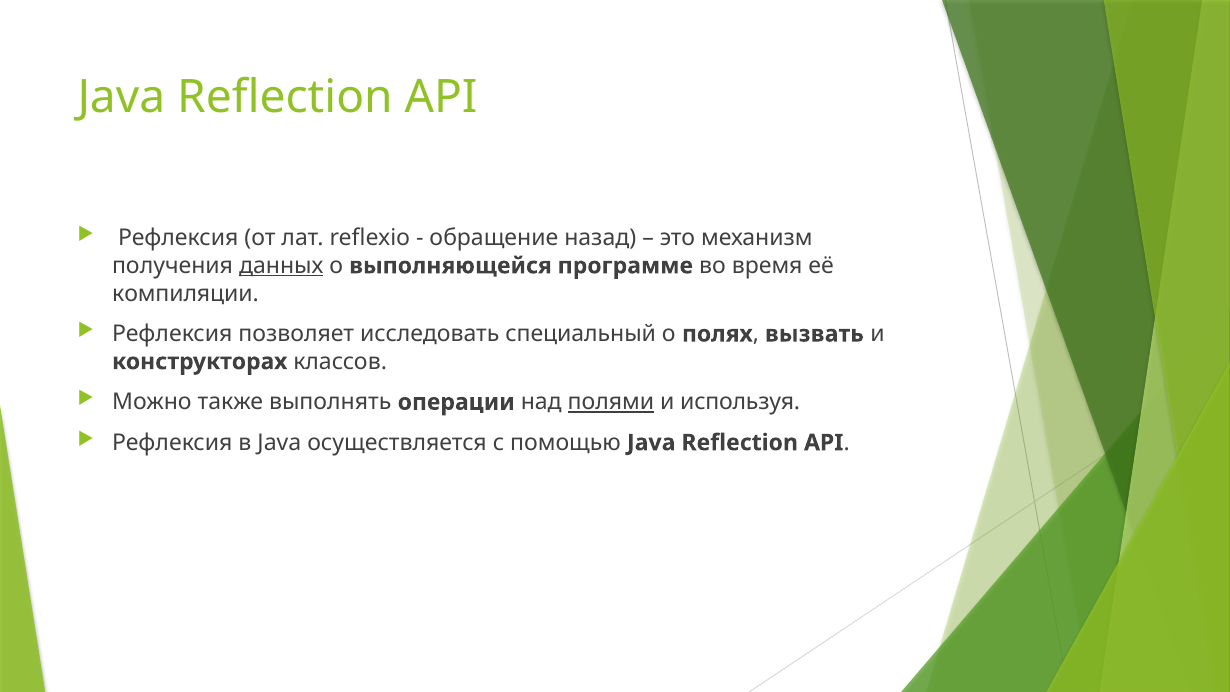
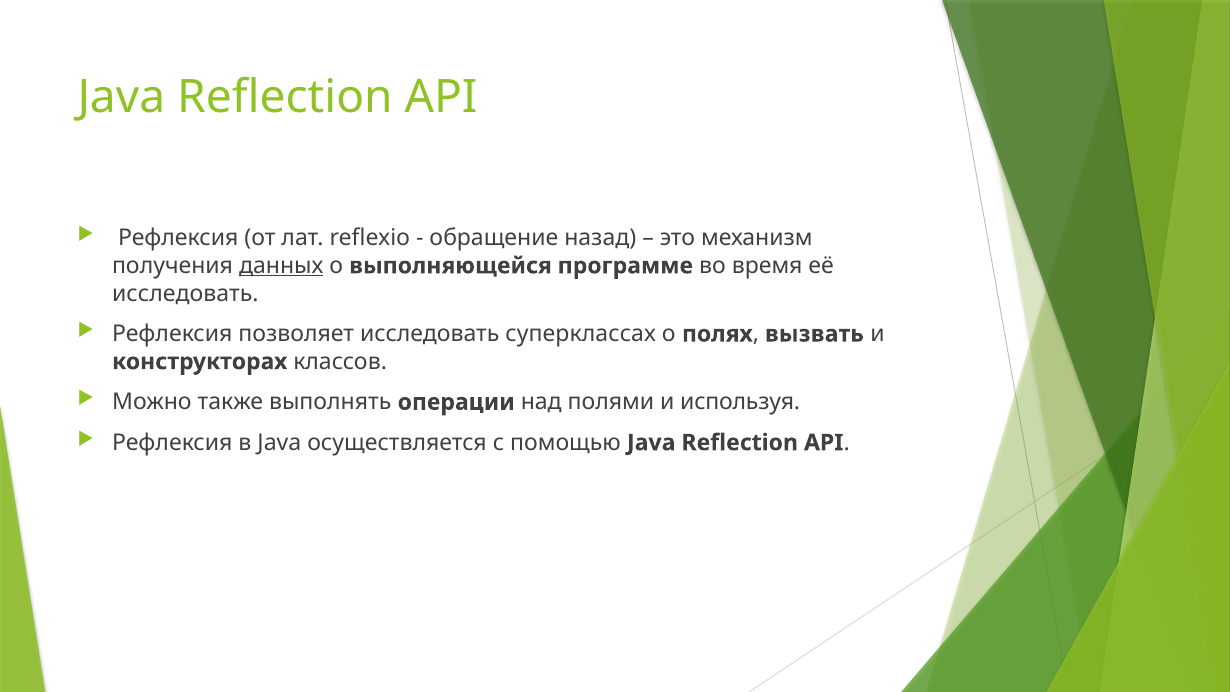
компиляции at (185, 293): компиляции -> исследовать
специальный: специальный -> суперклассах
полями underline: present -> none
